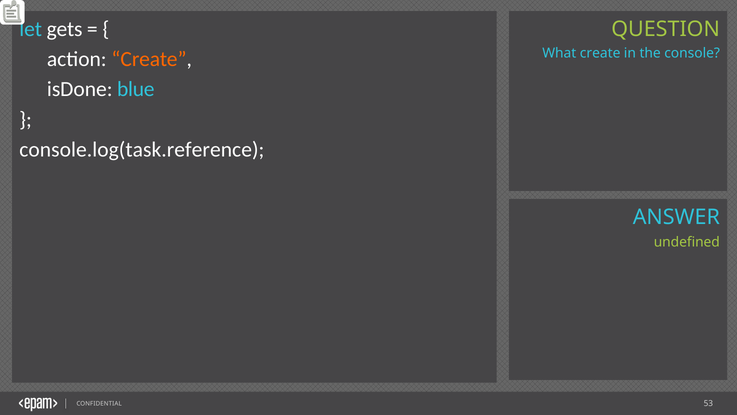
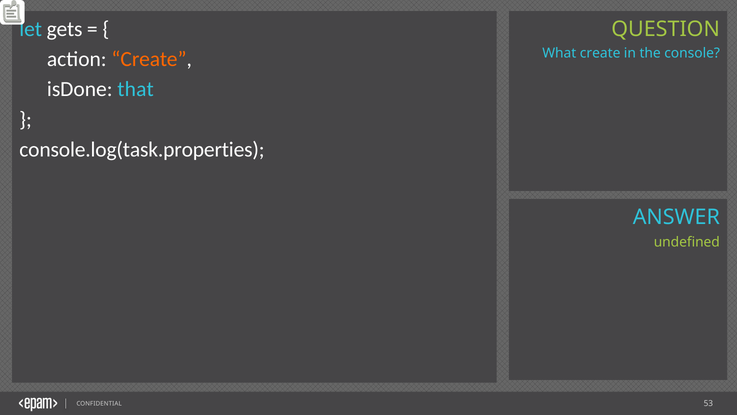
blue: blue -> that
console.log(task.reference: console.log(task.reference -> console.log(task.properties
